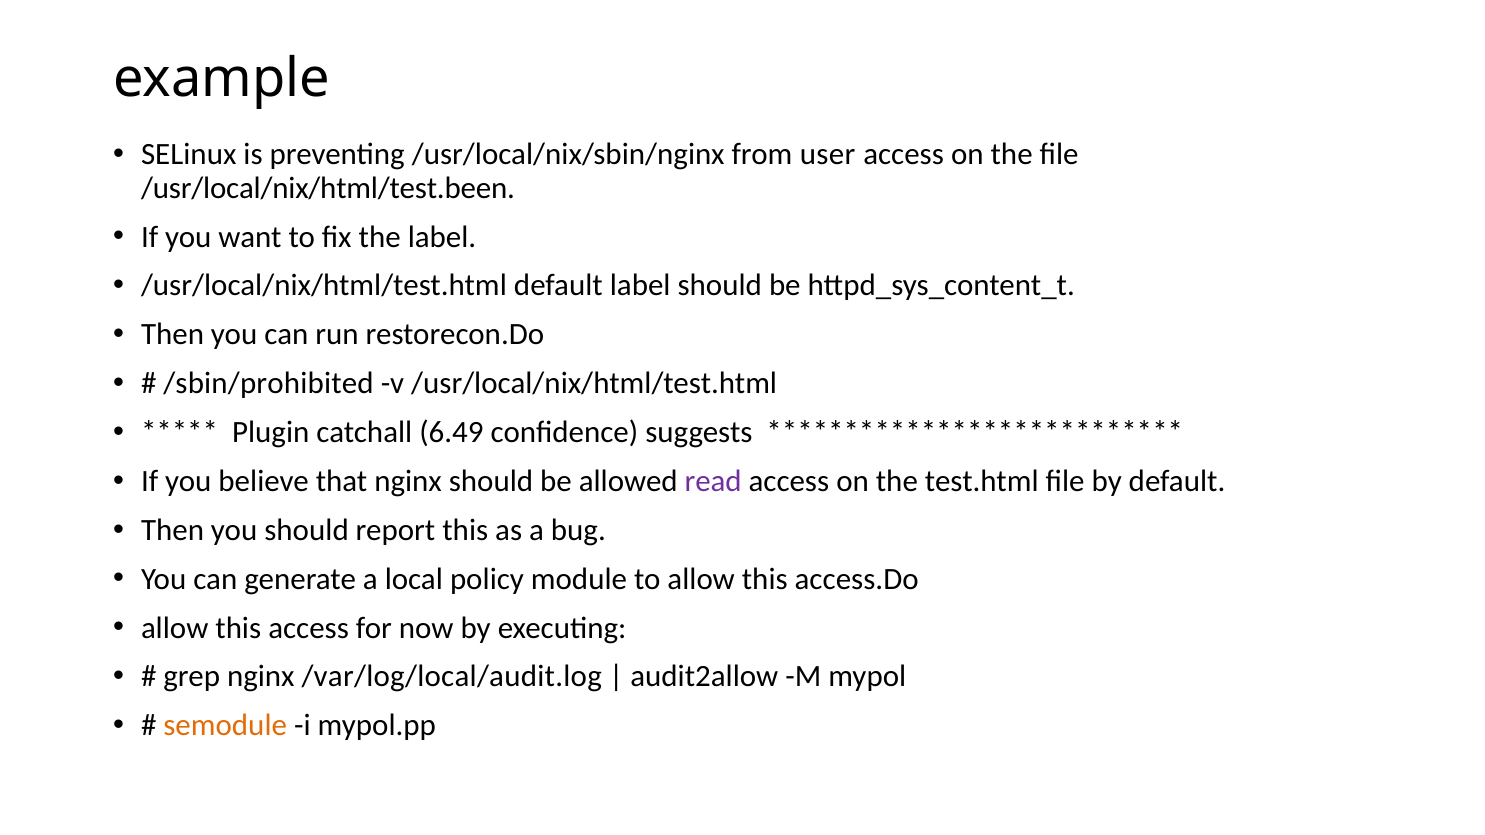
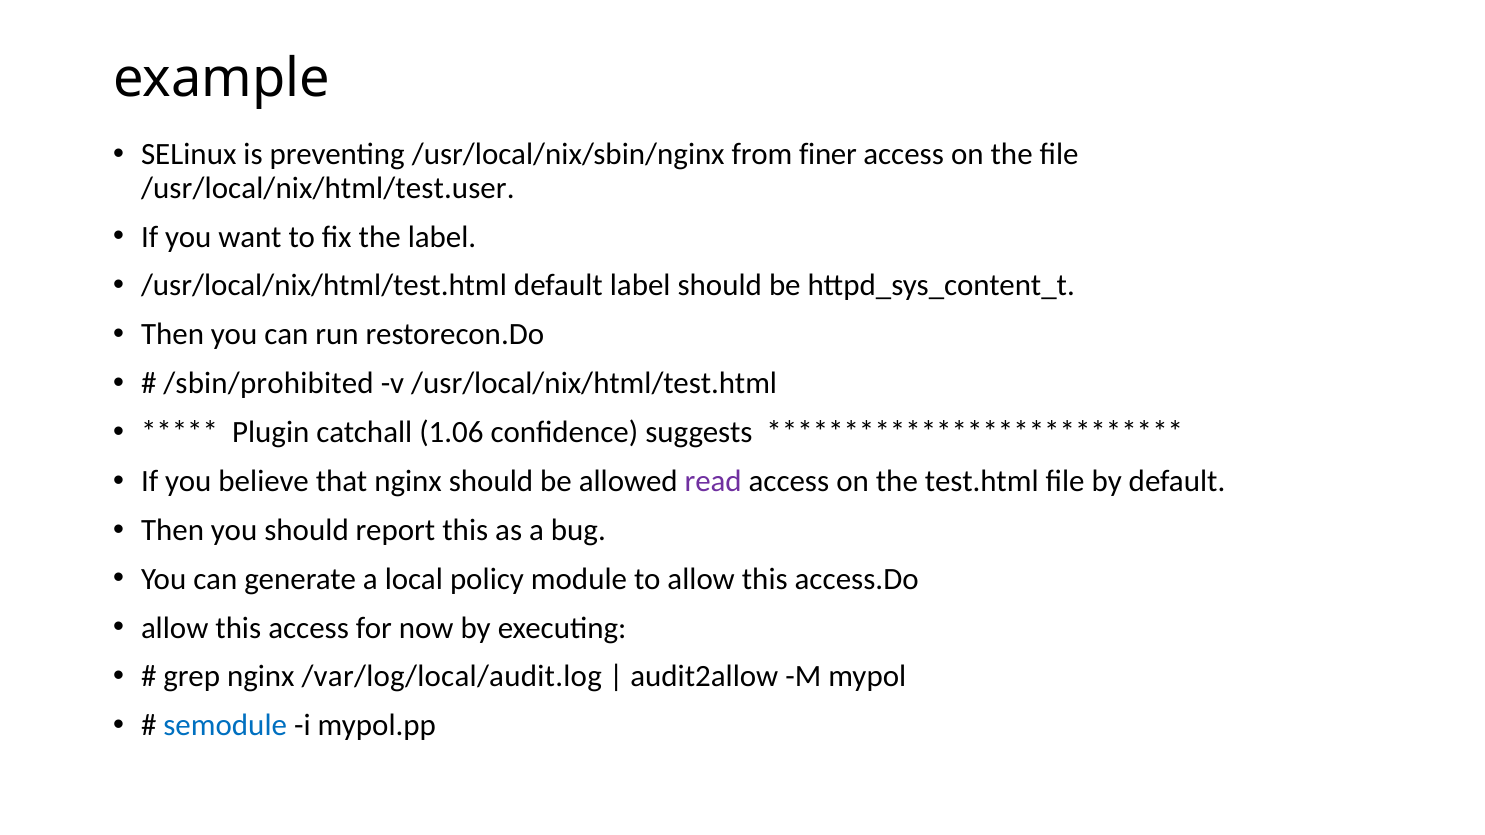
user: user -> finer
/usr/local/nix/html/test.been: /usr/local/nix/html/test.been -> /usr/local/nix/html/test.user
6.49: 6.49 -> 1.06
semodule colour: orange -> blue
